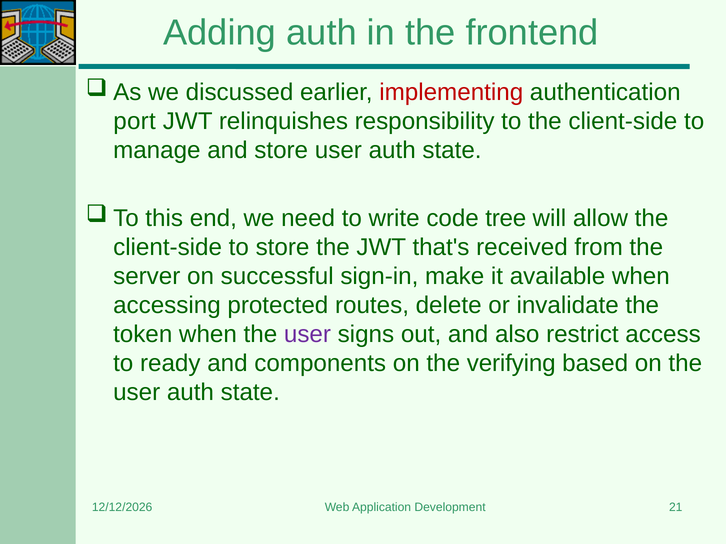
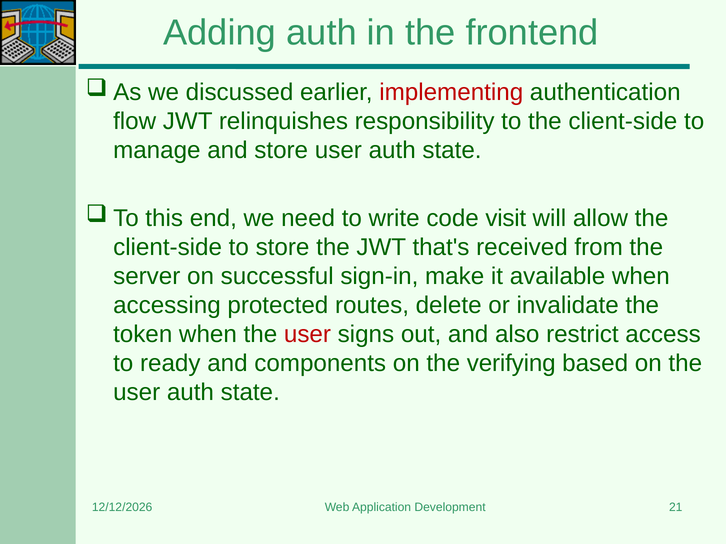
port: port -> flow
tree: tree -> visit
user at (307, 334) colour: purple -> red
